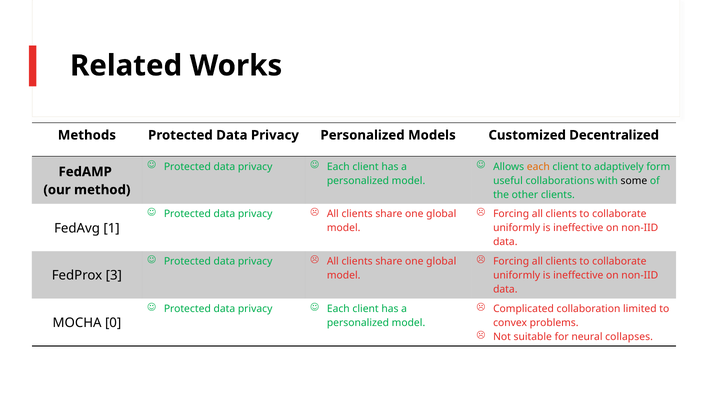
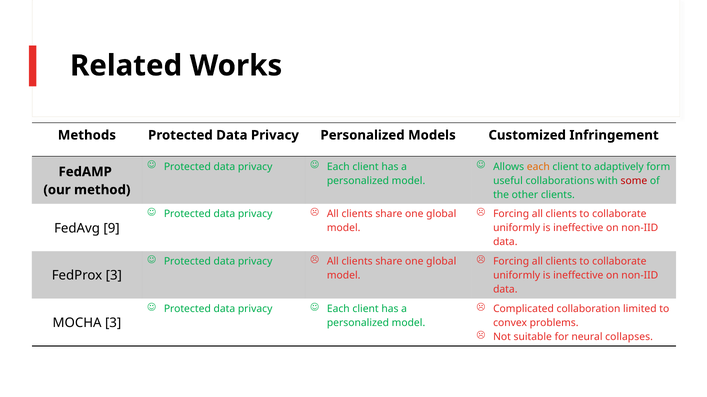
Decentralized: Decentralized -> Infringement
some colour: black -> red
1: 1 -> 9
MOCHA 0: 0 -> 3
